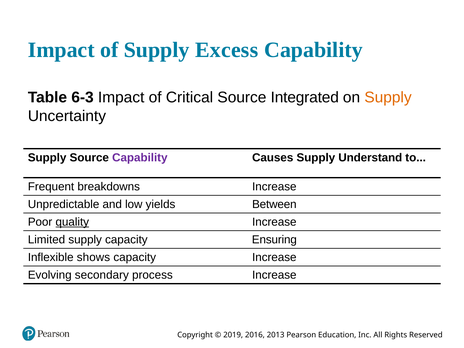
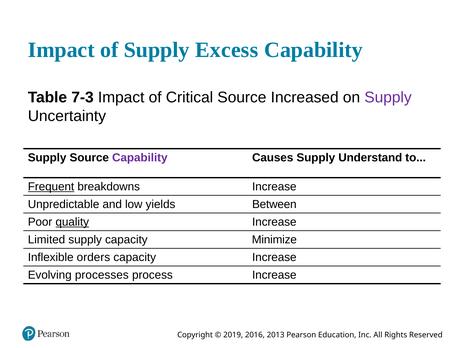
6-3: 6-3 -> 7-3
Integrated: Integrated -> Increased
Supply at (388, 97) colour: orange -> purple
Frequent underline: none -> present
Ensuring: Ensuring -> Minimize
shows: shows -> orders
secondary: secondary -> processes
